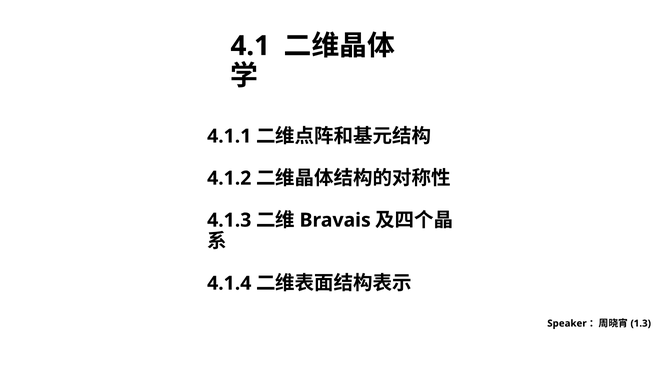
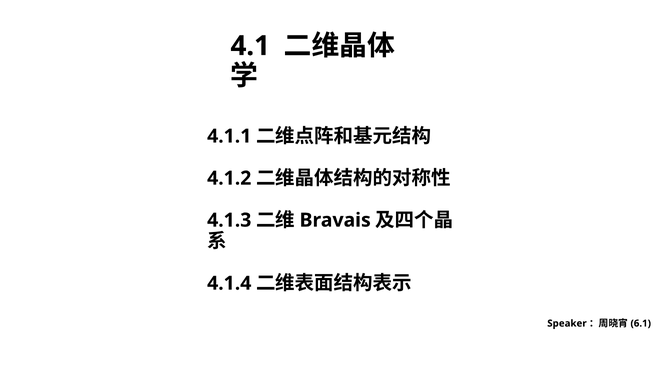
1.3: 1.3 -> 6.1
